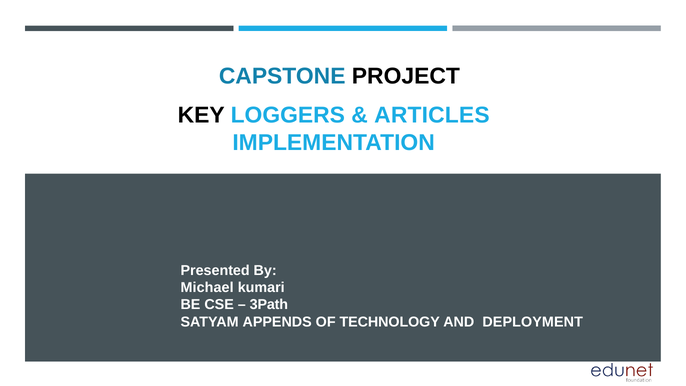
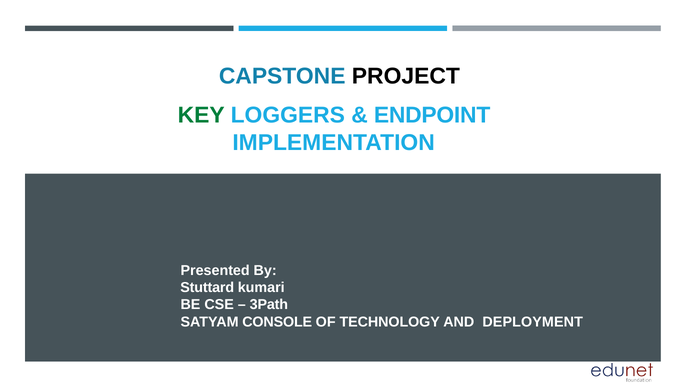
KEY colour: black -> green
ARTICLES: ARTICLES -> ENDPOINT
Michael: Michael -> Stuttard
APPENDS: APPENDS -> CONSOLE
